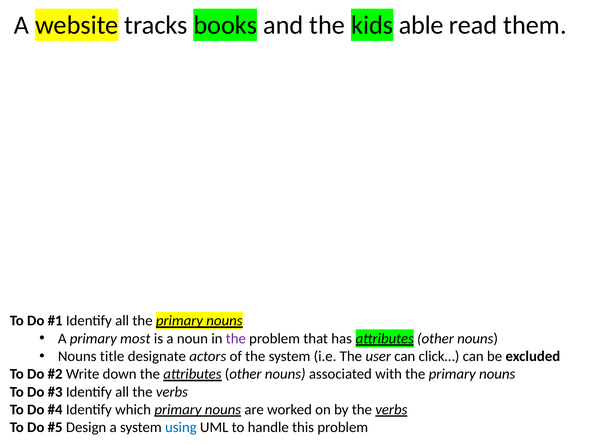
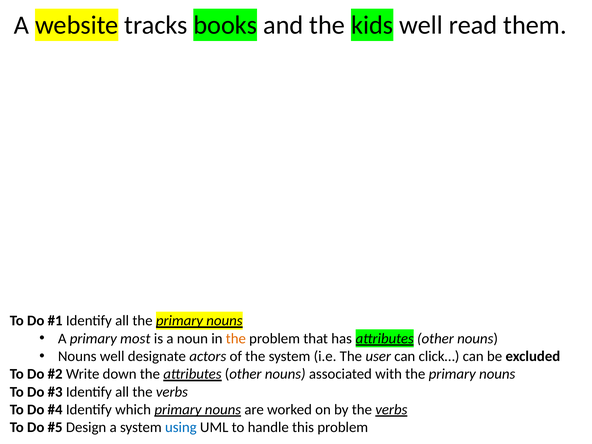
kids able: able -> well
the at (236, 339) colour: purple -> orange
Nouns title: title -> well
